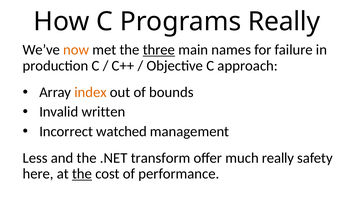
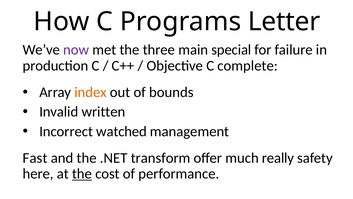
Programs Really: Really -> Letter
now colour: orange -> purple
three underline: present -> none
names: names -> special
approach: approach -> complete
Less: Less -> Fast
